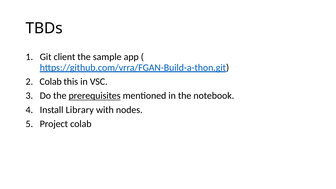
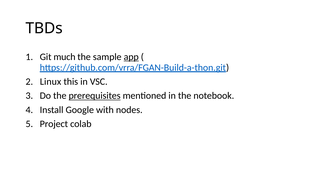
client: client -> much
app underline: none -> present
Colab at (51, 82): Colab -> Linux
Library: Library -> Google
